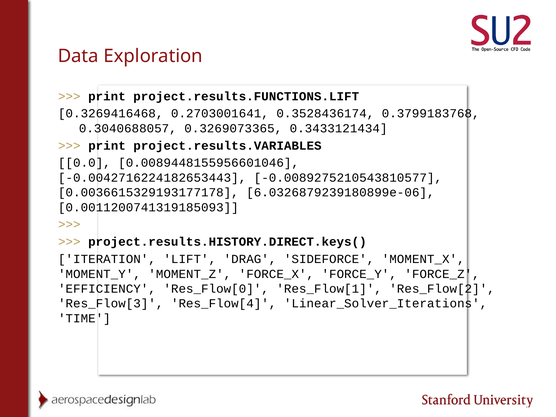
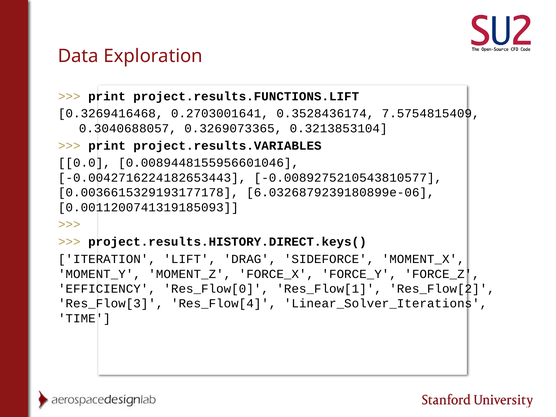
0.3799183768: 0.3799183768 -> 7.5754815409
0.3433121434: 0.3433121434 -> 0.3213853104
